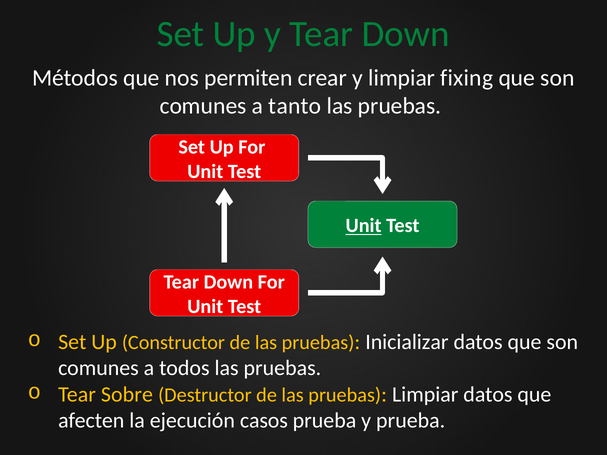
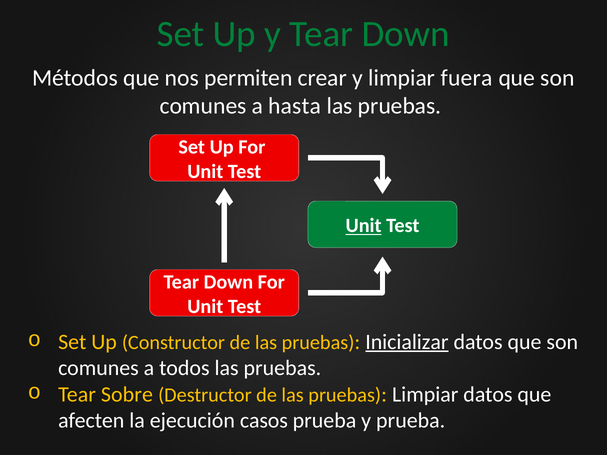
fixing: fixing -> fuera
tanto: tanto -> hasta
Inicializar underline: none -> present
